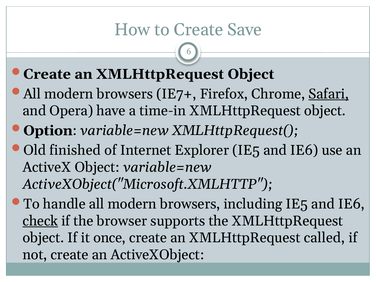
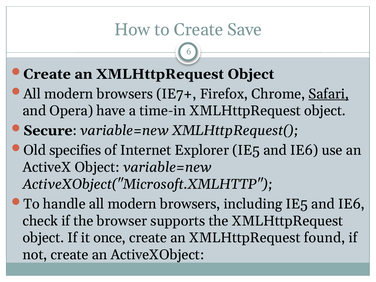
Option: Option -> Secure
finished: finished -> specifies
check underline: present -> none
called: called -> found
